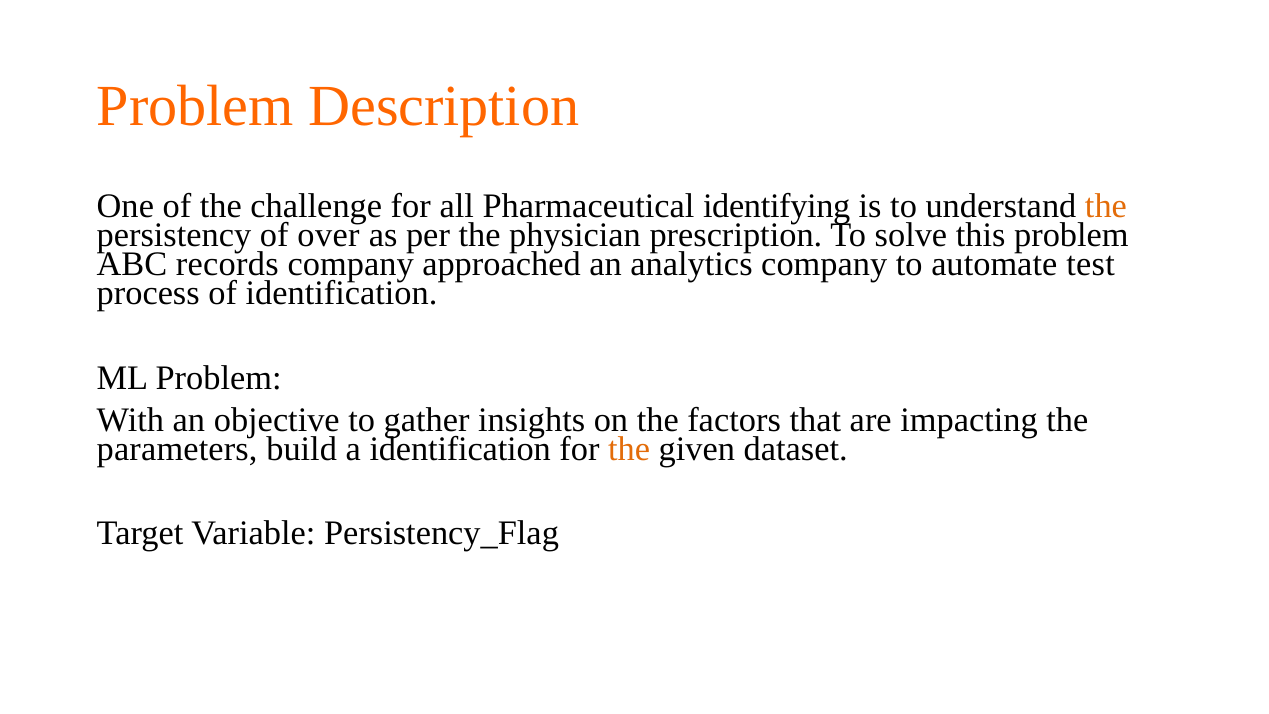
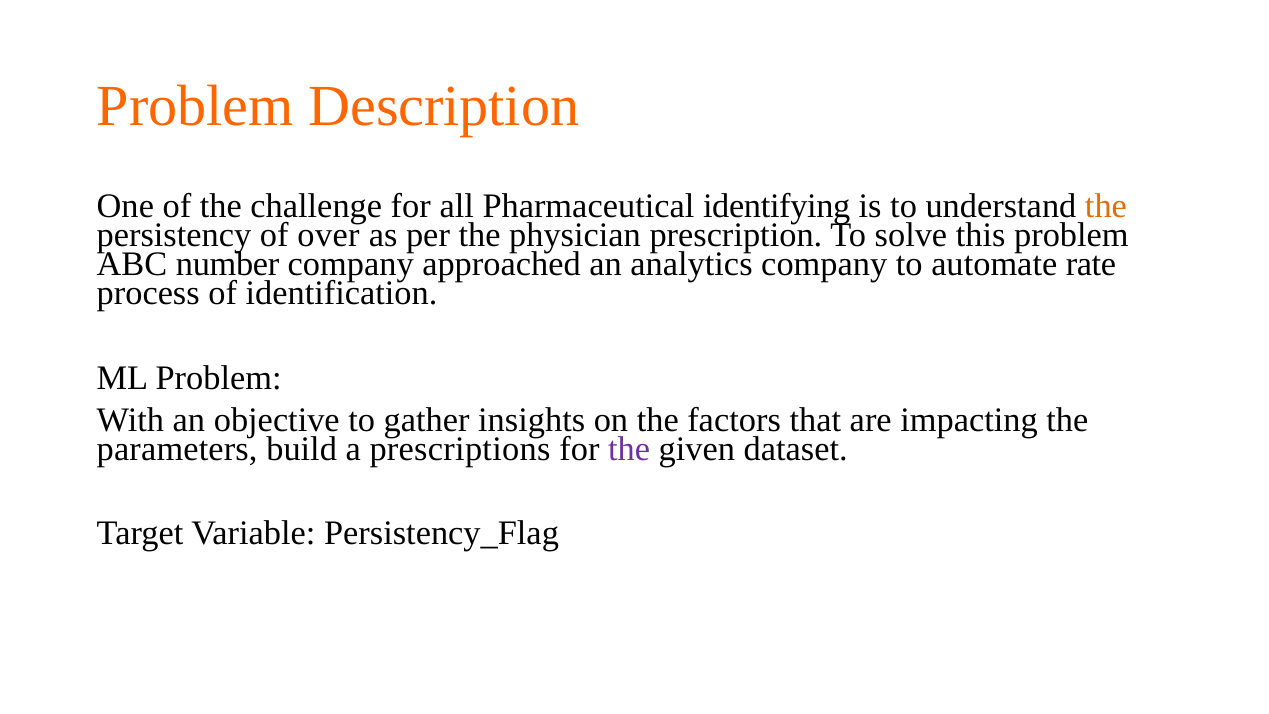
records: records -> number
test: test -> rate
a identification: identification -> prescriptions
the at (629, 449) colour: orange -> purple
